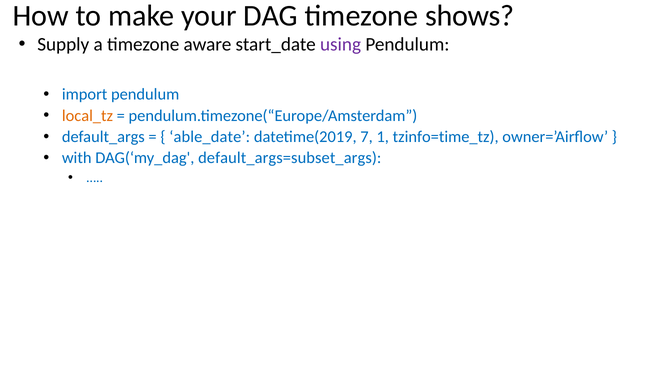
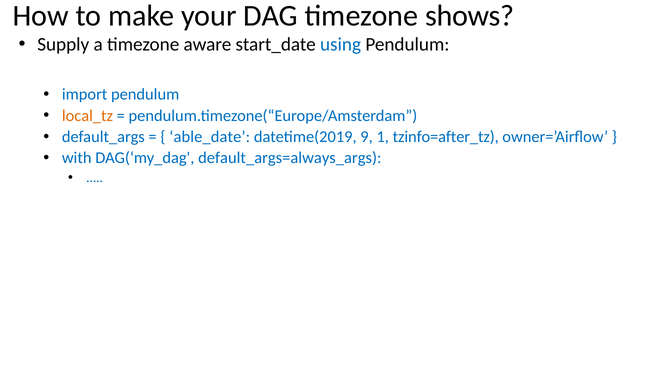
using colour: purple -> blue
7: 7 -> 9
tzinfo=time_tz: tzinfo=time_tz -> tzinfo=after_tz
default_args=subset_args: default_args=subset_args -> default_args=always_args
